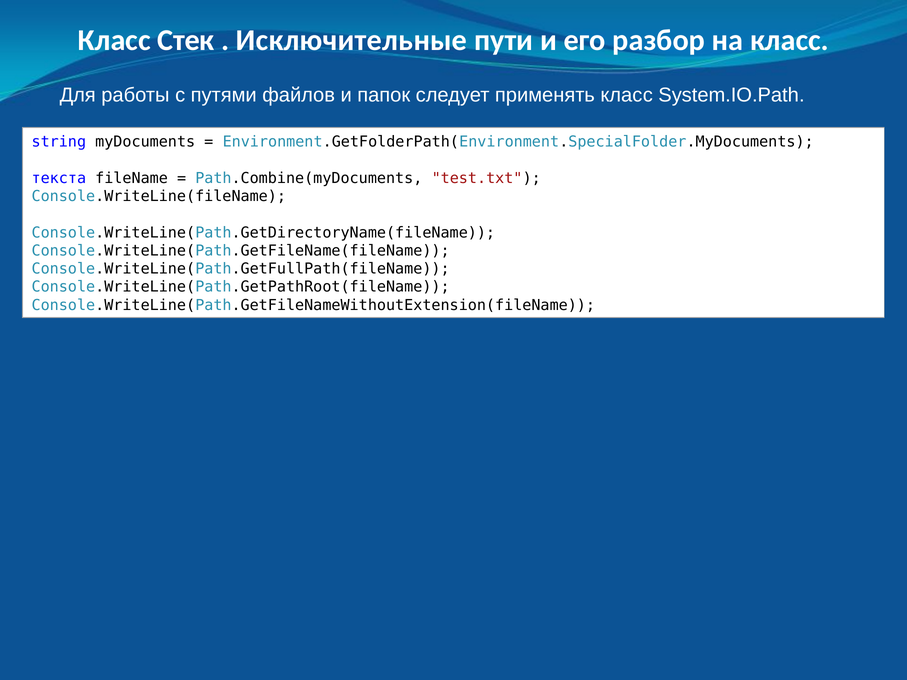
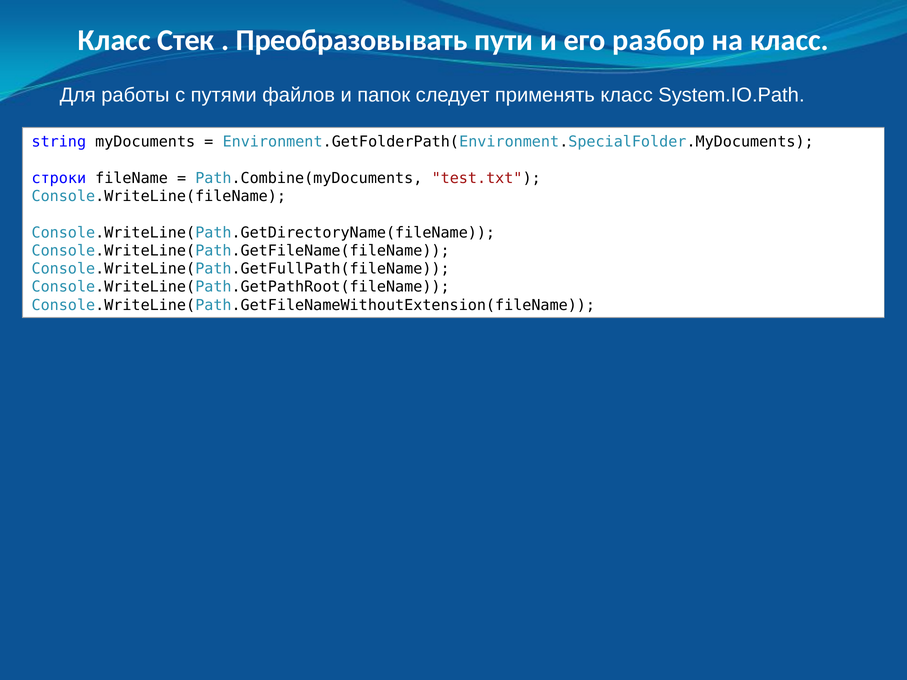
Исключительные: Исключительные -> Преобразовывать
текста: текста -> строки
